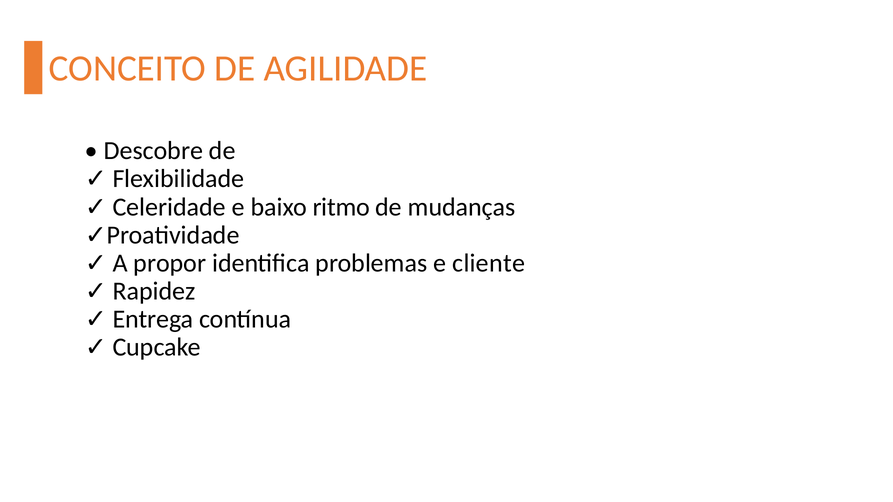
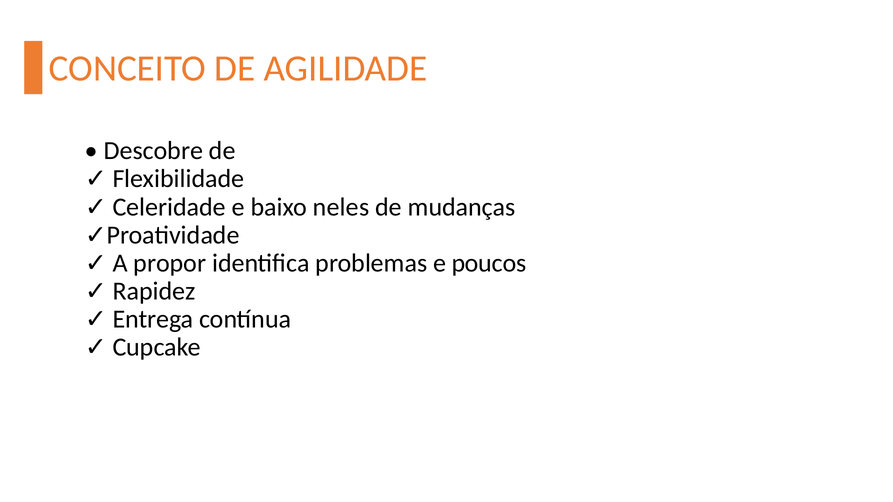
ritmo: ritmo -> neles
cliente: cliente -> poucos
